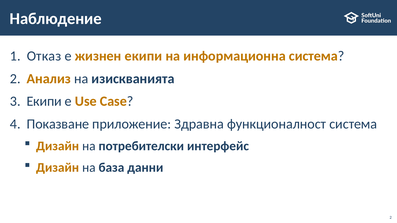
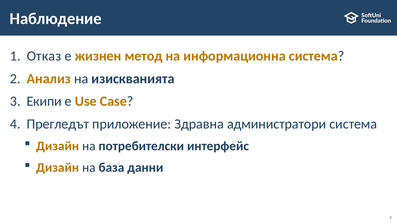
жизнен екипи: екипи -> метод
Показване: Показване -> Прегледът
функционалност: функционалност -> администратори
